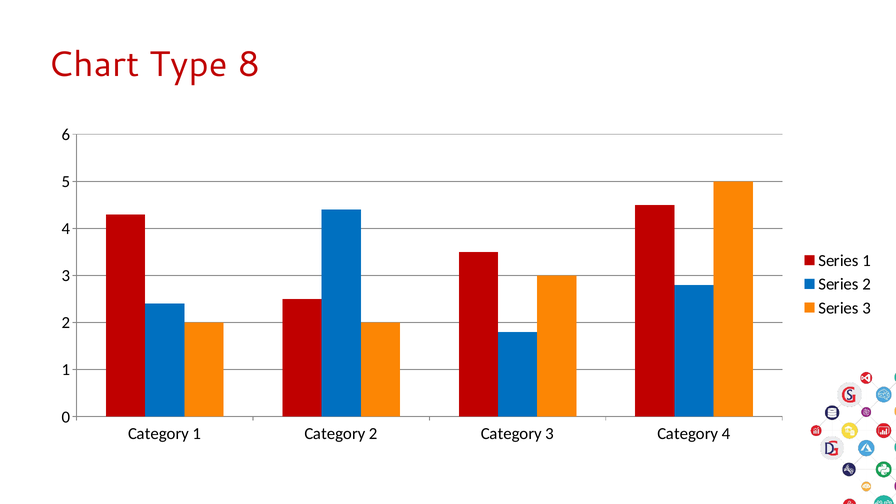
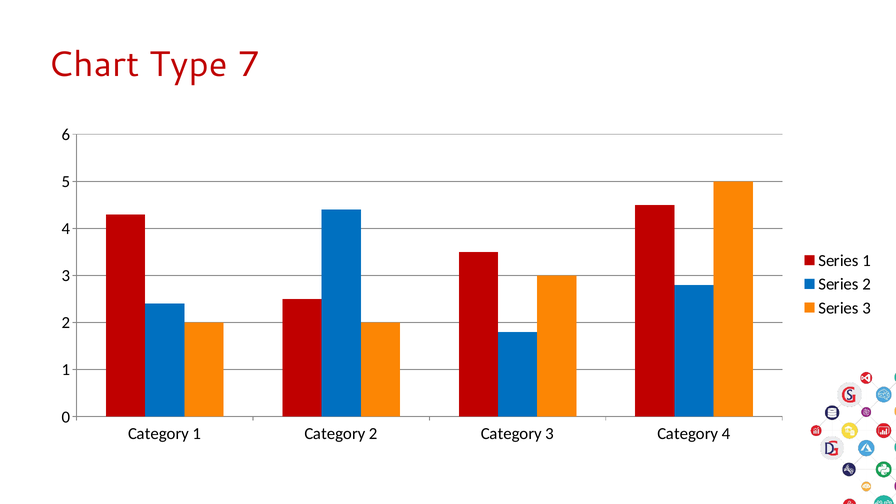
8: 8 -> 7
